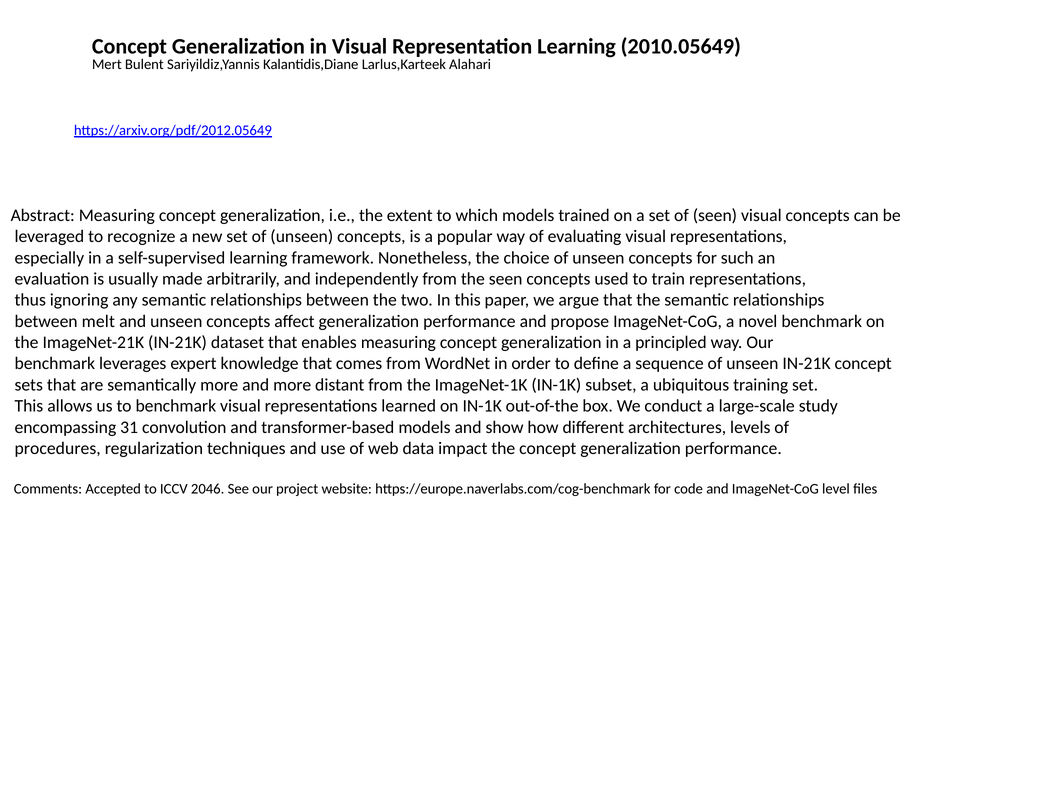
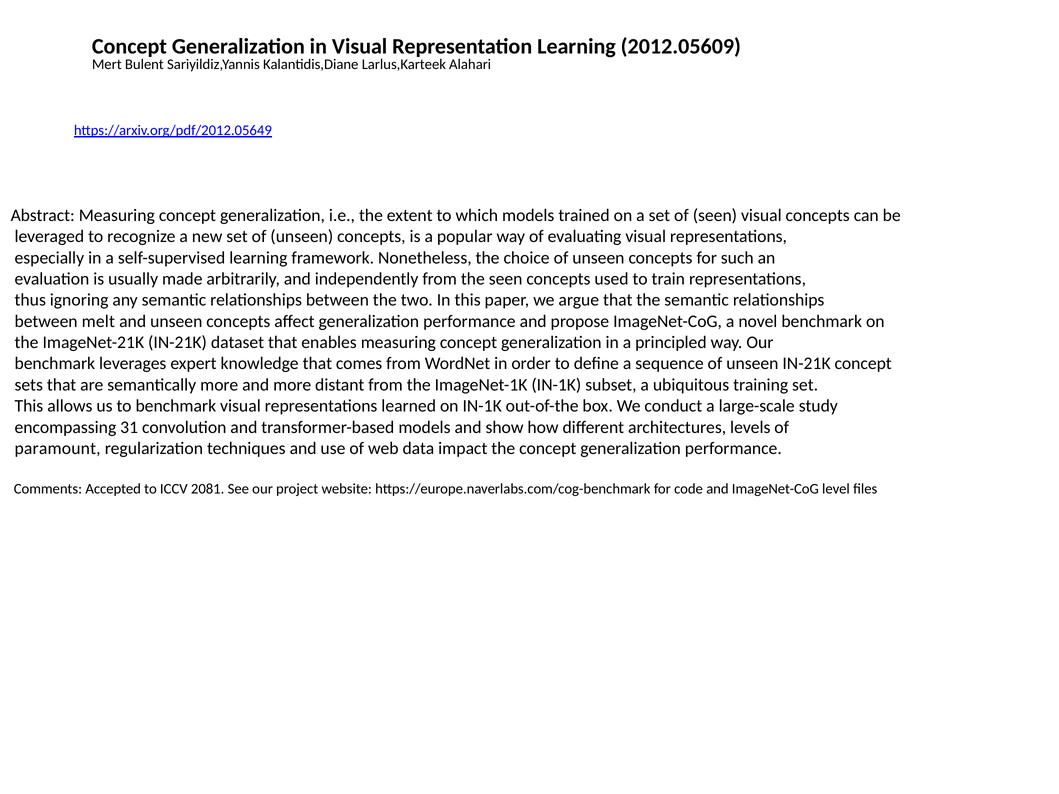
2010.05649: 2010.05649 -> 2012.05609
procedures: procedures -> paramount
2046: 2046 -> 2081
